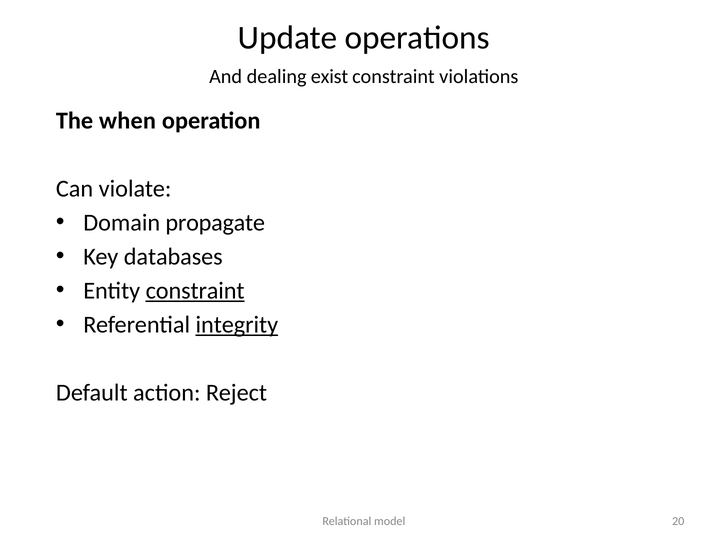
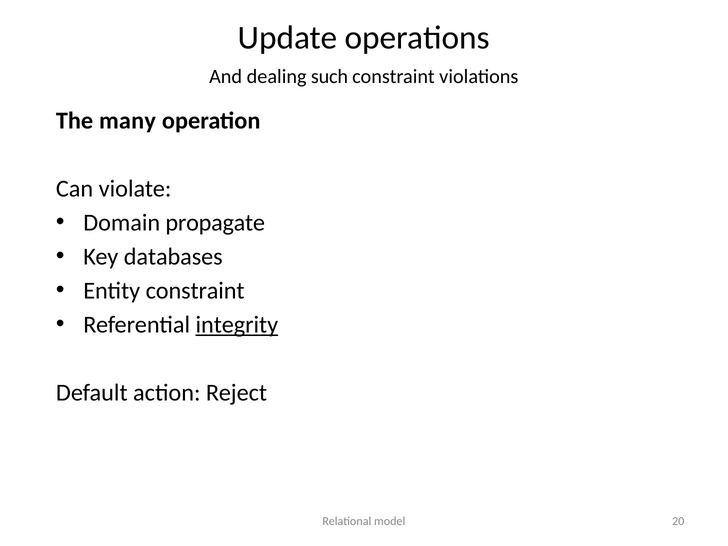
exist: exist -> such
when: when -> many
constraint at (195, 291) underline: present -> none
